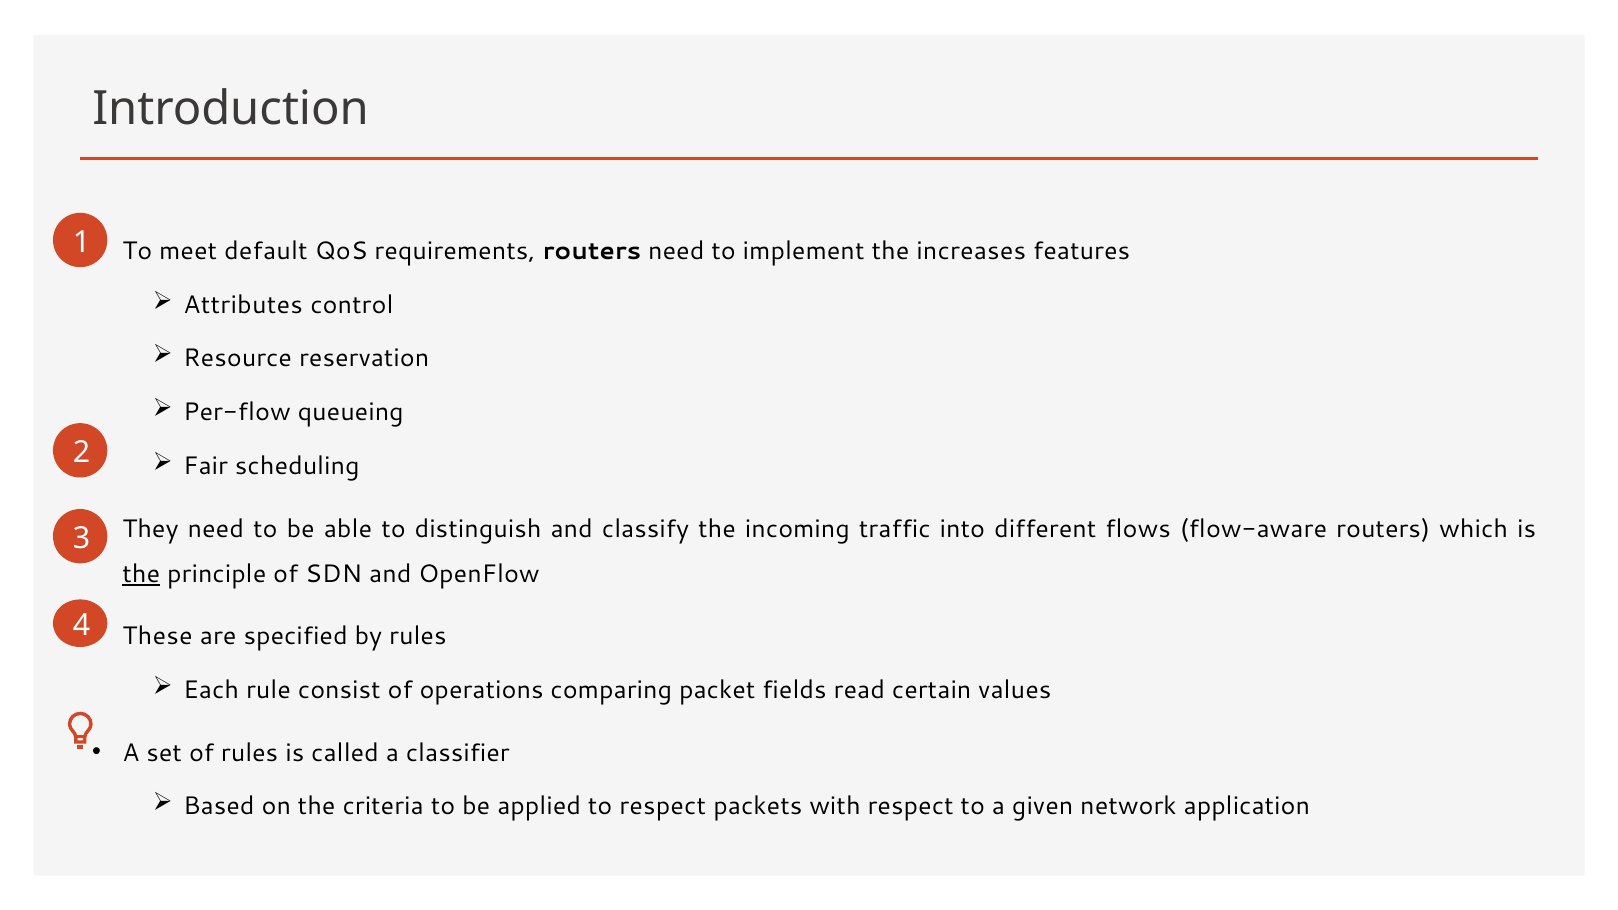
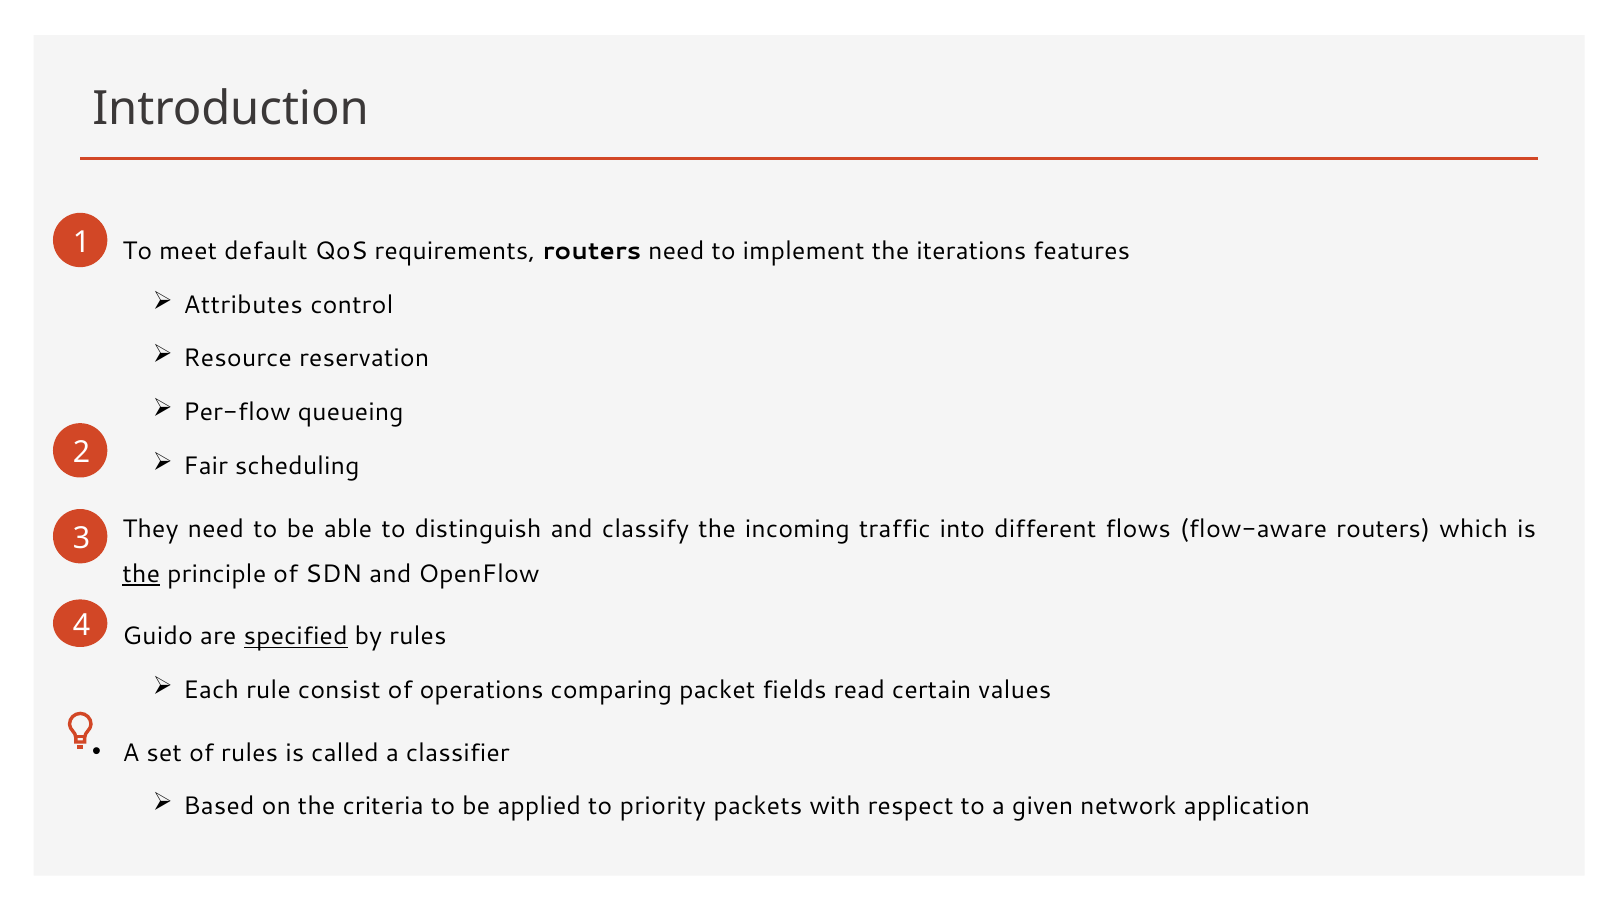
increases: increases -> iterations
These: These -> Guido
specified underline: none -> present
to respect: respect -> priority
